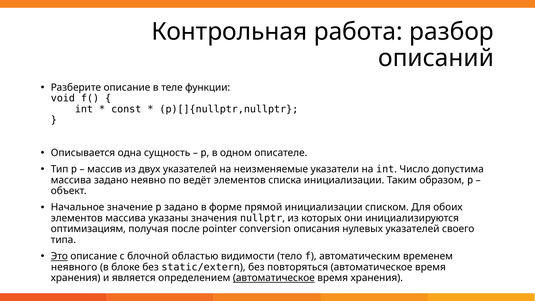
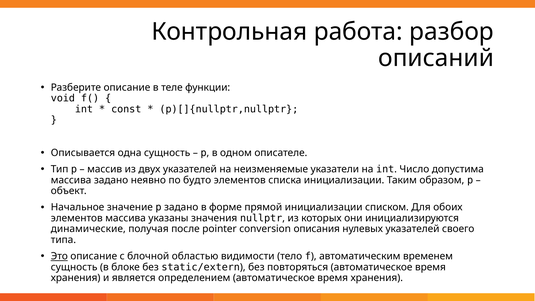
ведёт: ведёт -> будто
оптимизациям: оптимизациям -> динамические
неявного at (74, 267): неявного -> сущность
автоматическое at (274, 278) underline: present -> none
